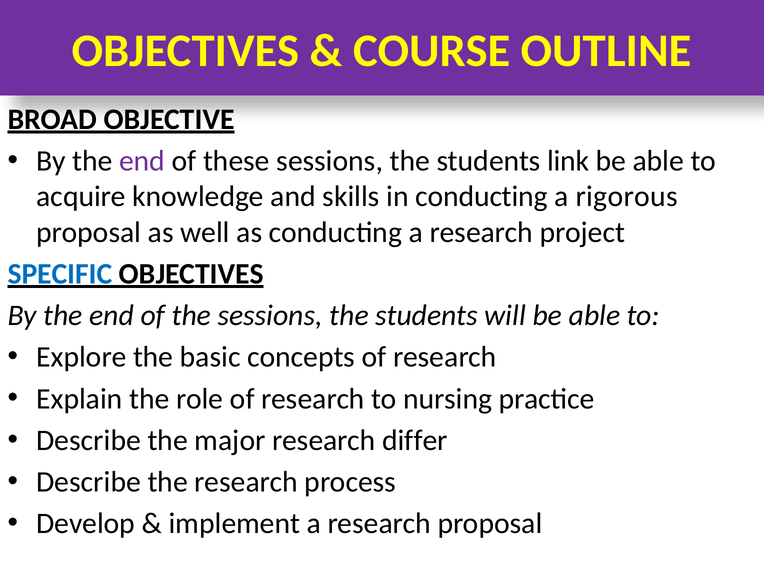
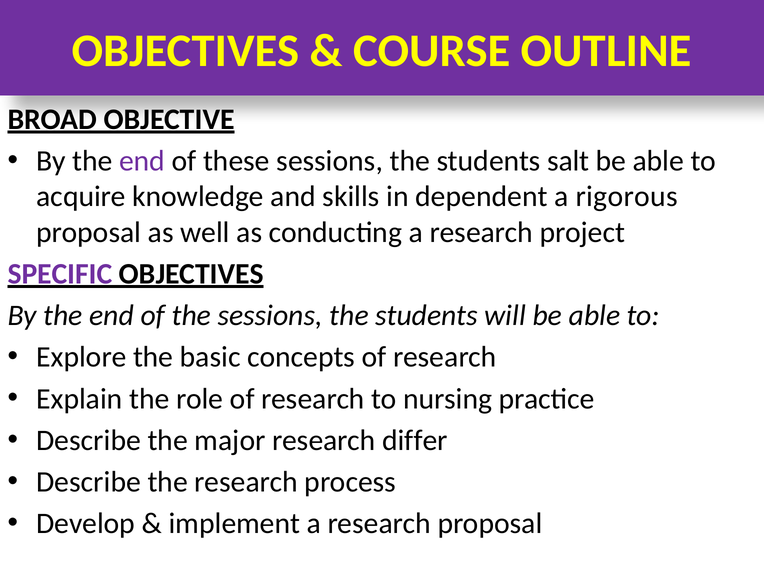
link: link -> salt
in conducting: conducting -> dependent
SPECIFIC colour: blue -> purple
